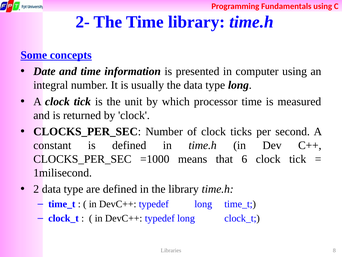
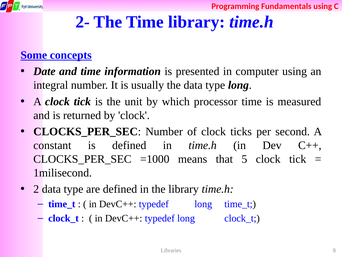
6: 6 -> 5
